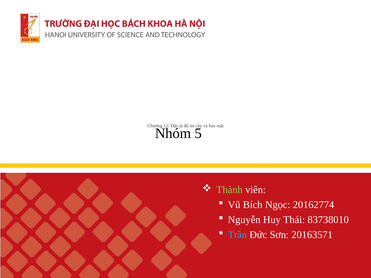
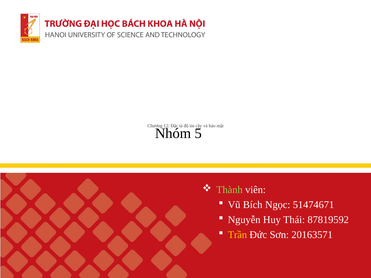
20162774: 20162774 -> 51474671
83738010: 83738010 -> 87819592
Trần colour: light blue -> yellow
